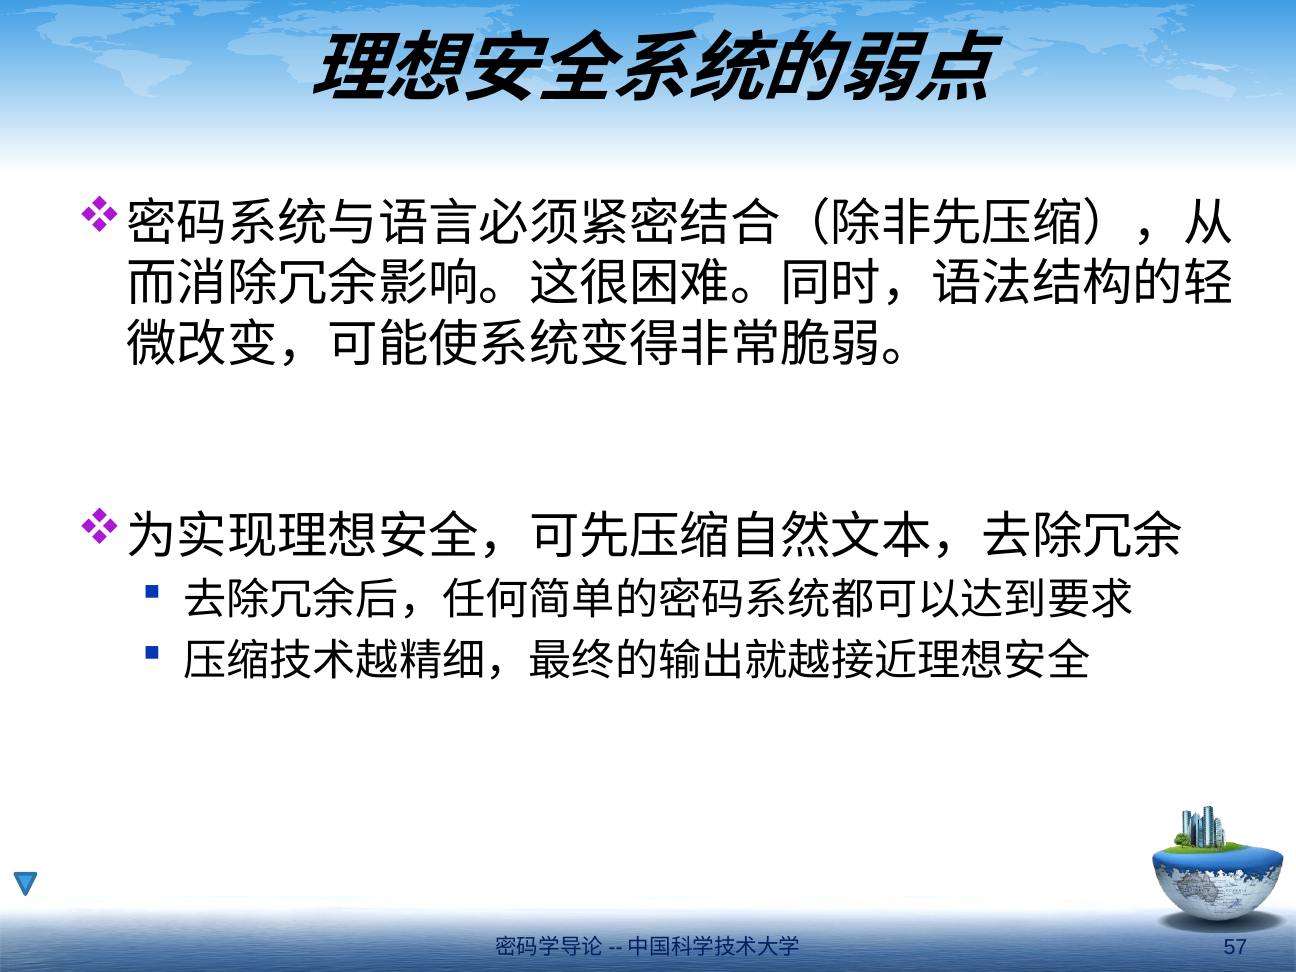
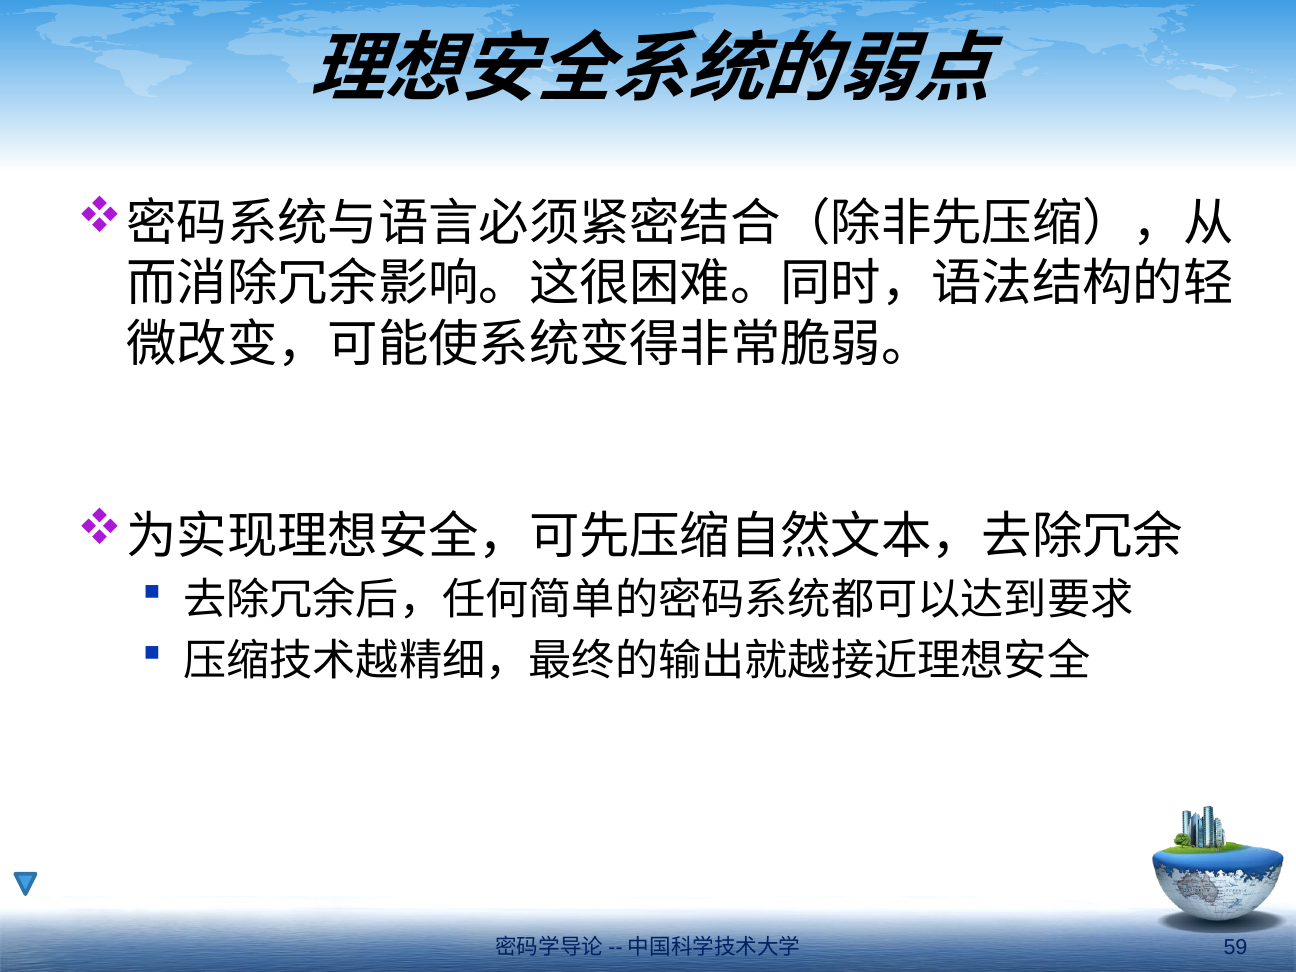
57: 57 -> 59
